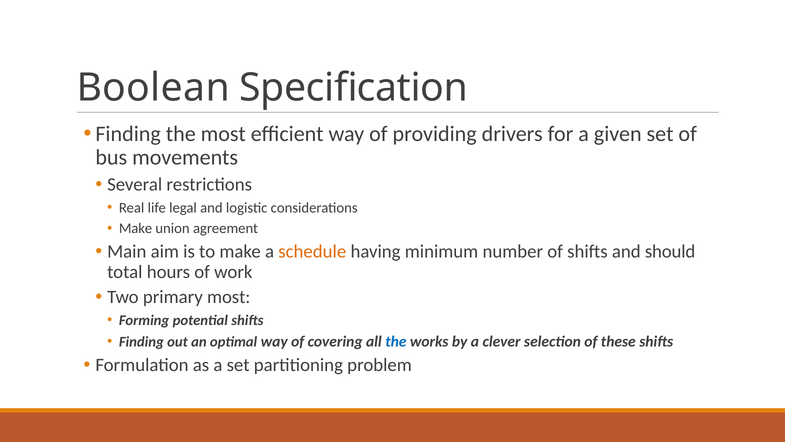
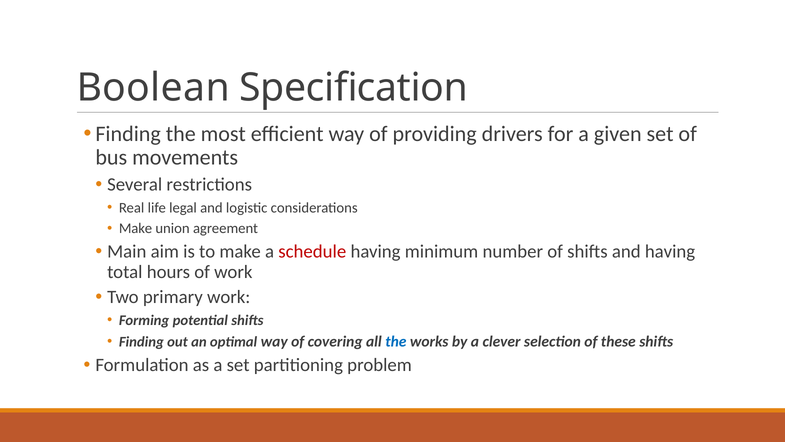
schedule colour: orange -> red
and should: should -> having
primary most: most -> work
